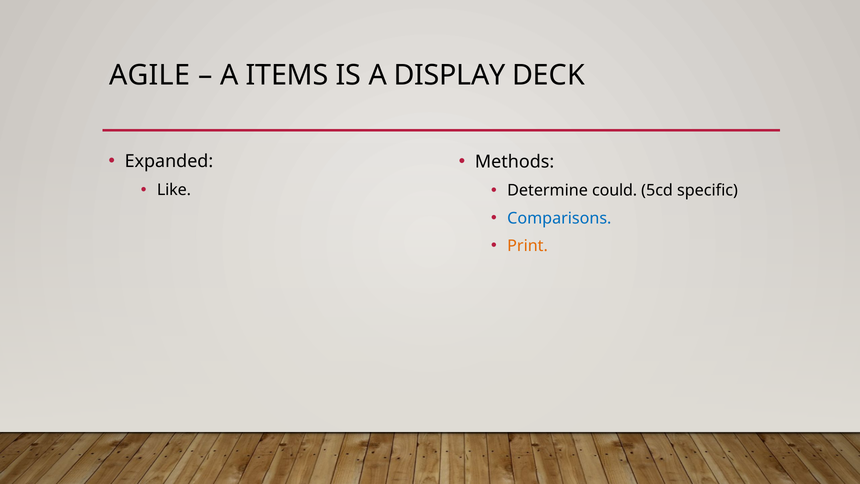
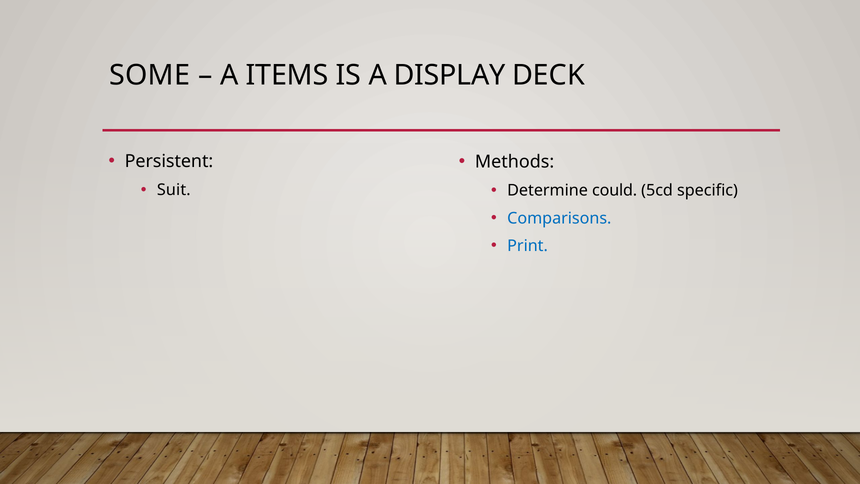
AGILE: AGILE -> SOME
Expanded: Expanded -> Persistent
Like: Like -> Suit
Print colour: orange -> blue
